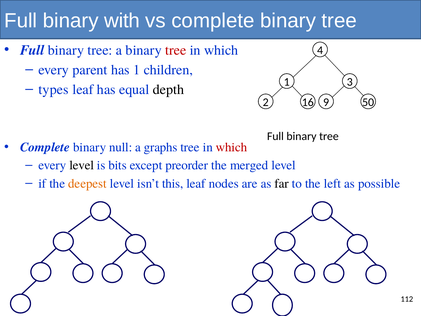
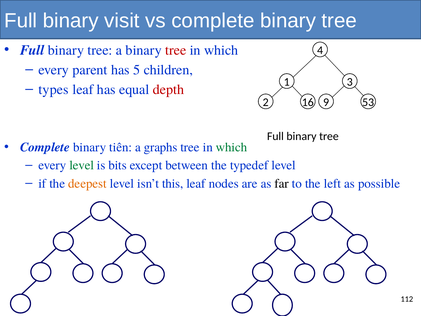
with: with -> visit
has 1: 1 -> 5
depth colour: black -> red
50: 50 -> 53
null: null -> tiên
which at (232, 147) colour: red -> green
level at (82, 165) colour: black -> green
preorder: preorder -> between
merged: merged -> typedef
